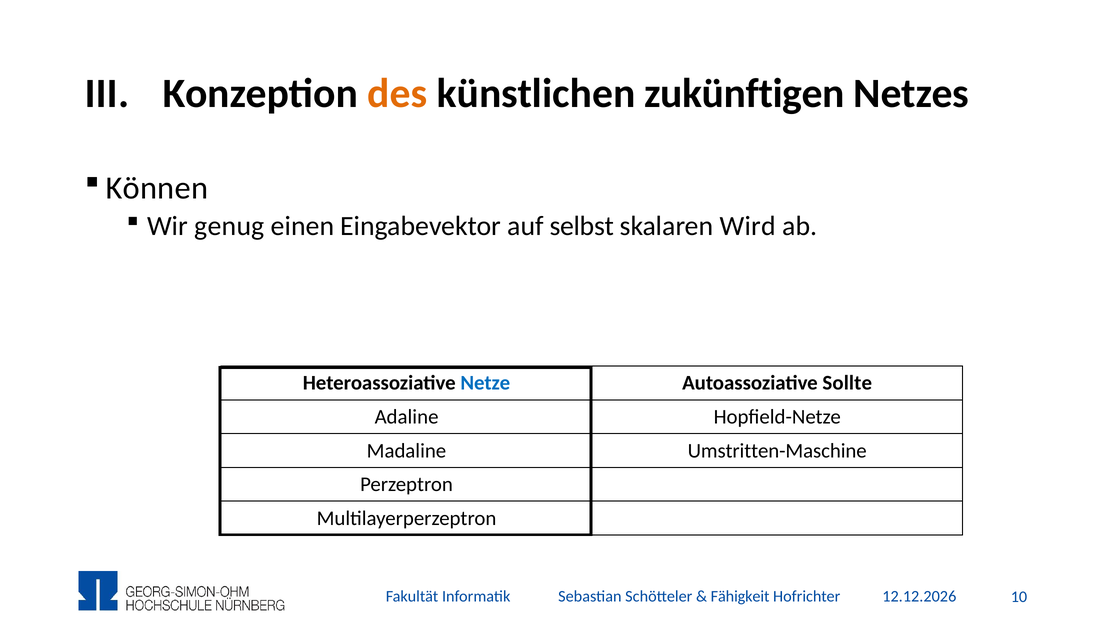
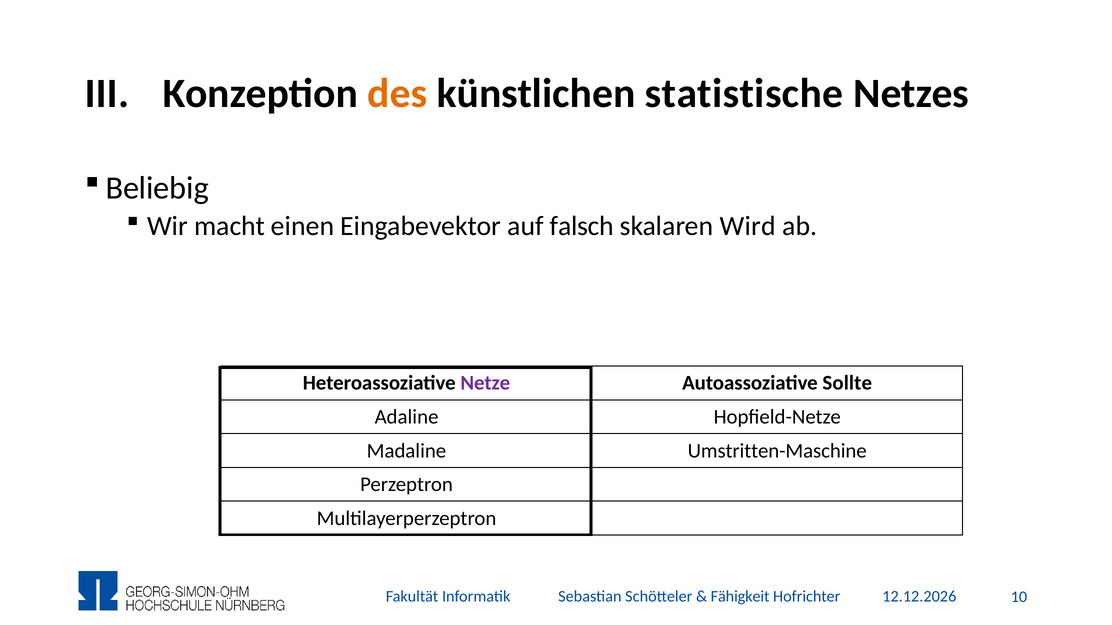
zukünftigen: zukünftigen -> statistische
Können: Können -> Beliebig
genug: genug -> macht
selbst: selbst -> falsch
Netze colour: blue -> purple
